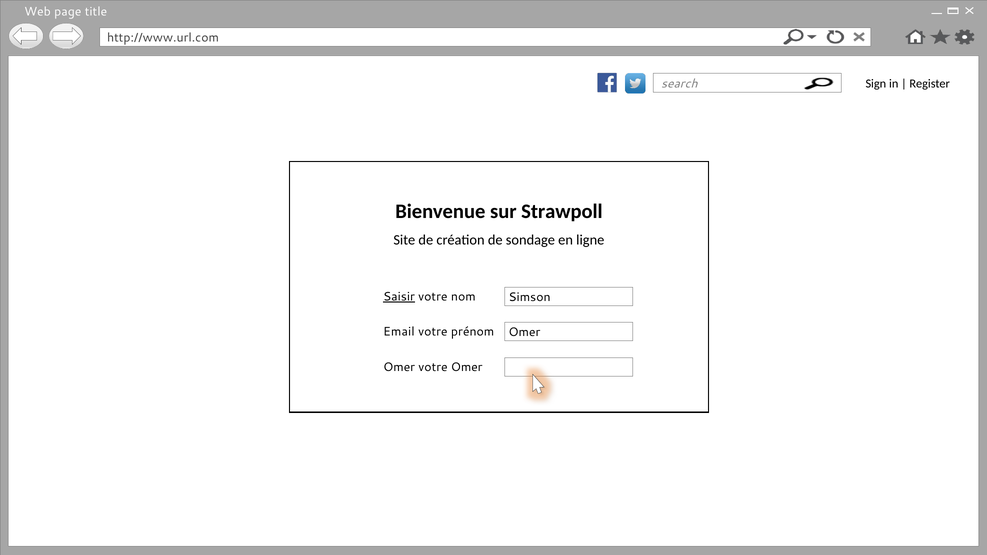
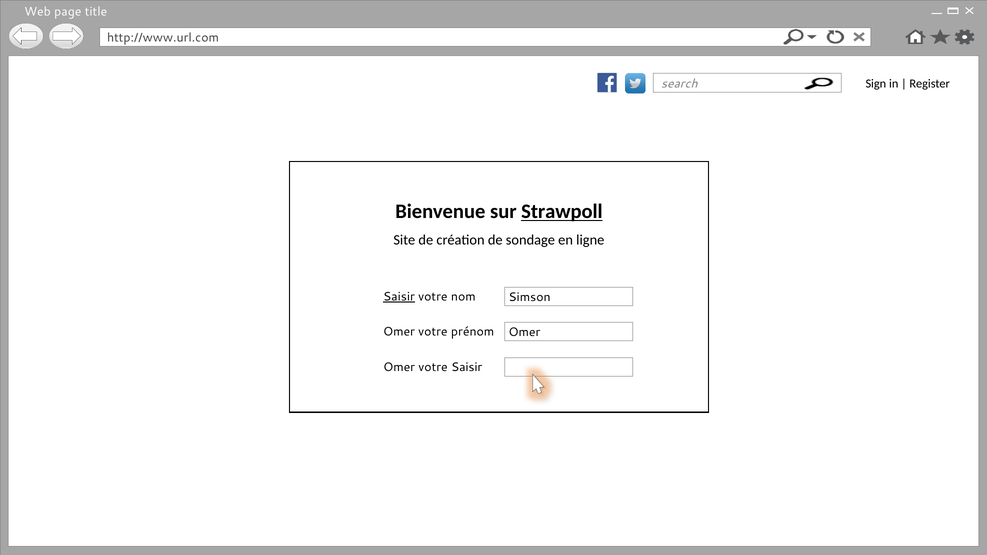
Strawpoll underline: none -> present
Email at (399, 332): Email -> Omer
votre Omer: Omer -> Saisir
